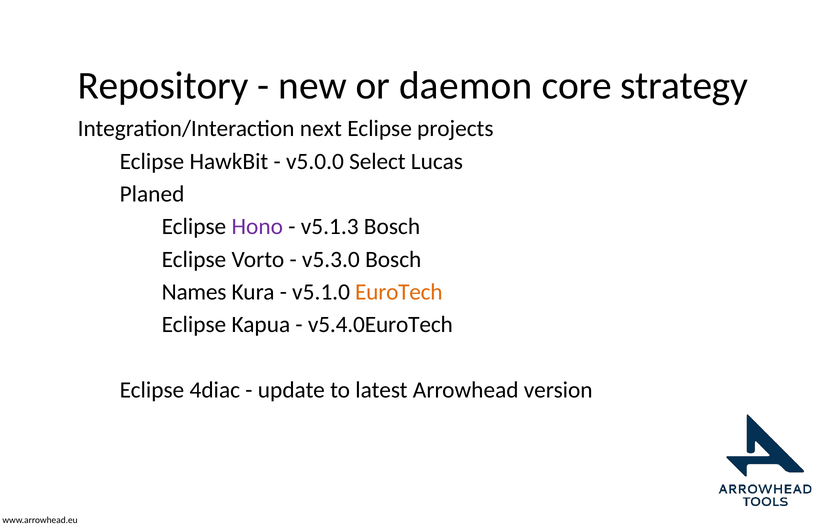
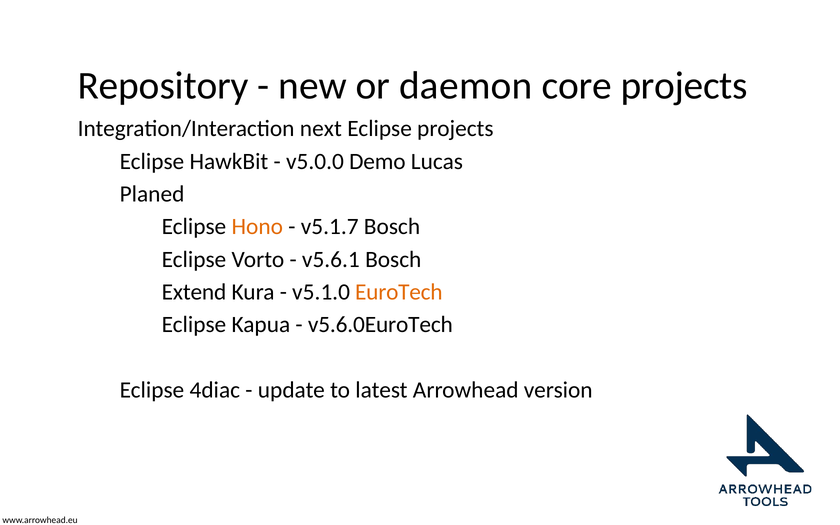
core strategy: strategy -> projects
Select: Select -> Demo
Hono colour: purple -> orange
v5.1.3: v5.1.3 -> v5.1.7
v5.3.0: v5.3.0 -> v5.6.1
Names: Names -> Extend
v5.4.0EuroTech: v5.4.0EuroTech -> v5.6.0EuroTech
